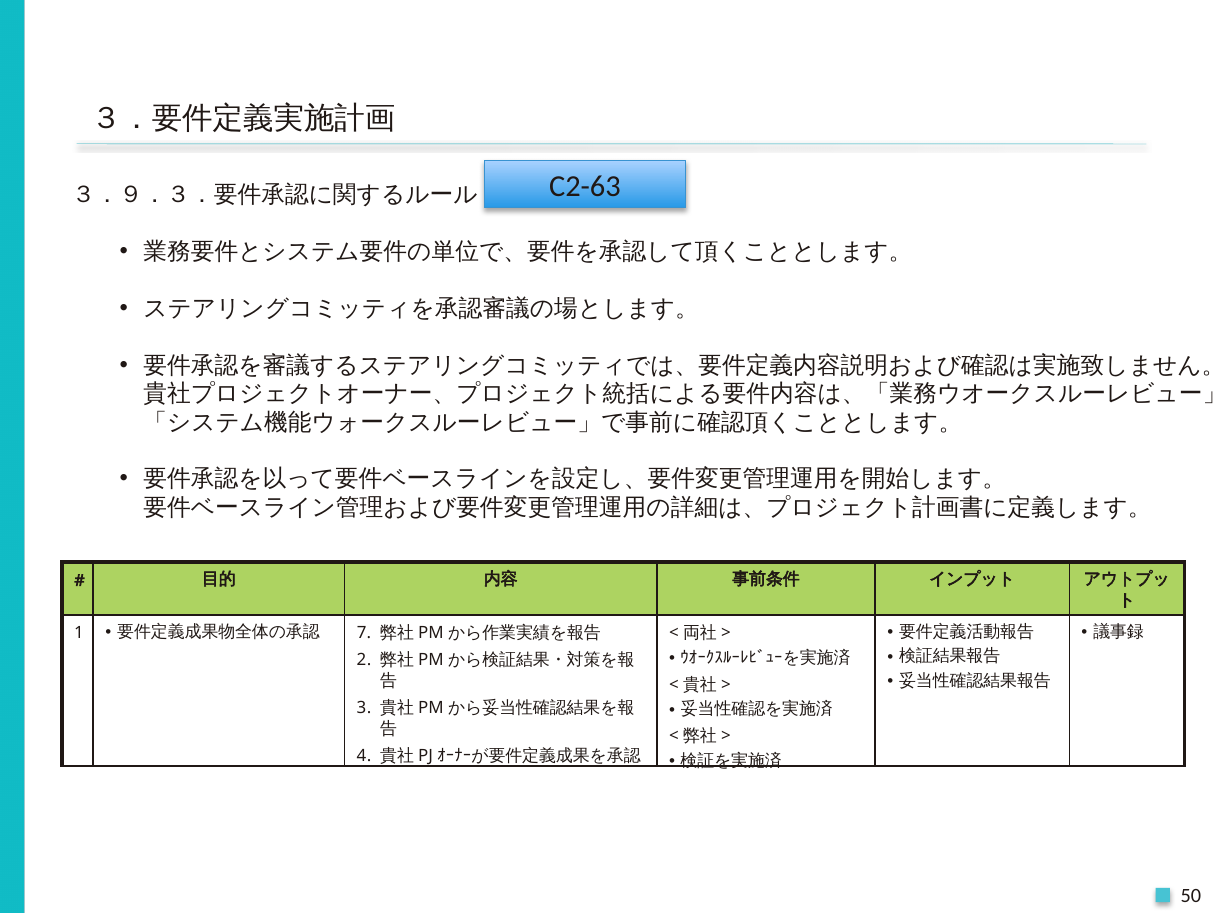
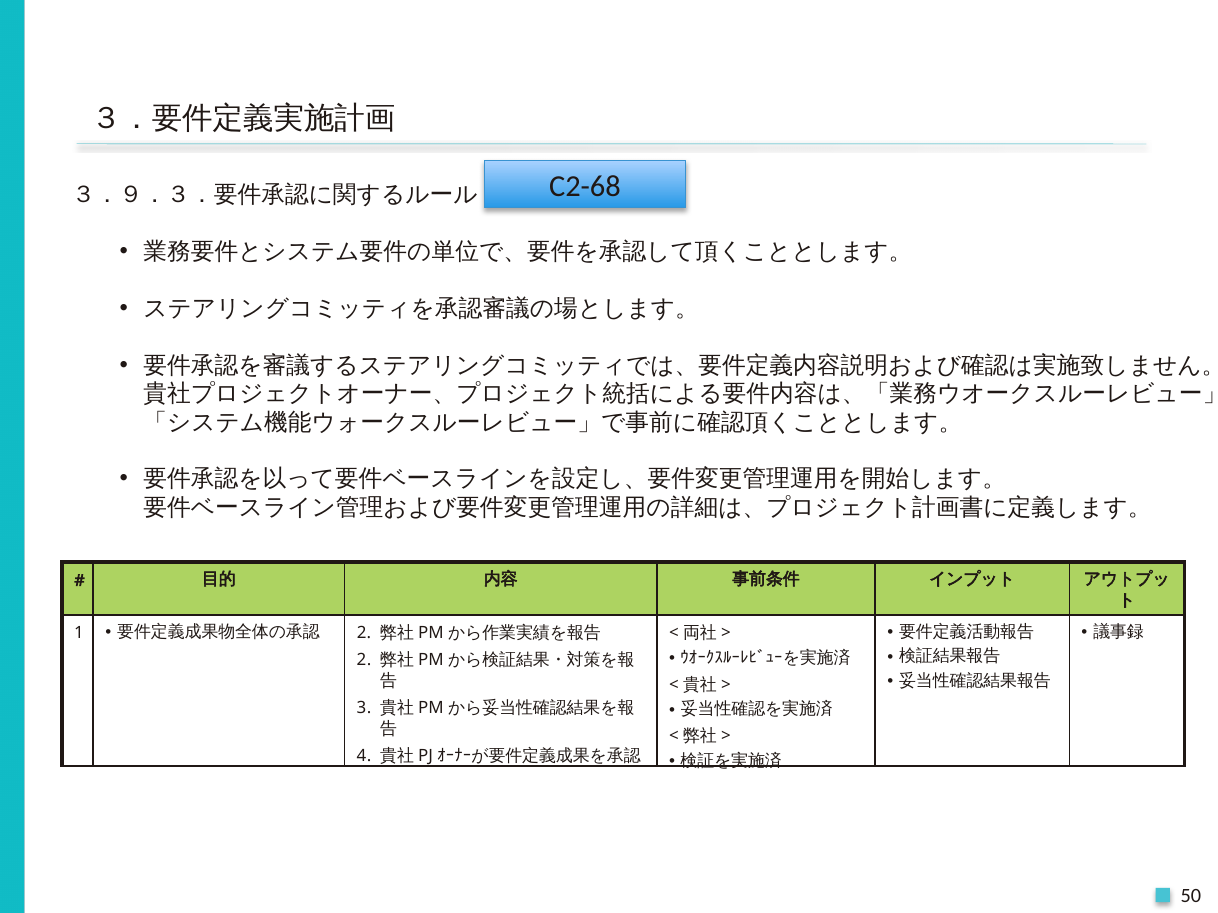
C2-63: C2-63 -> C2-68
7 at (364, 634): 7 -> 2
